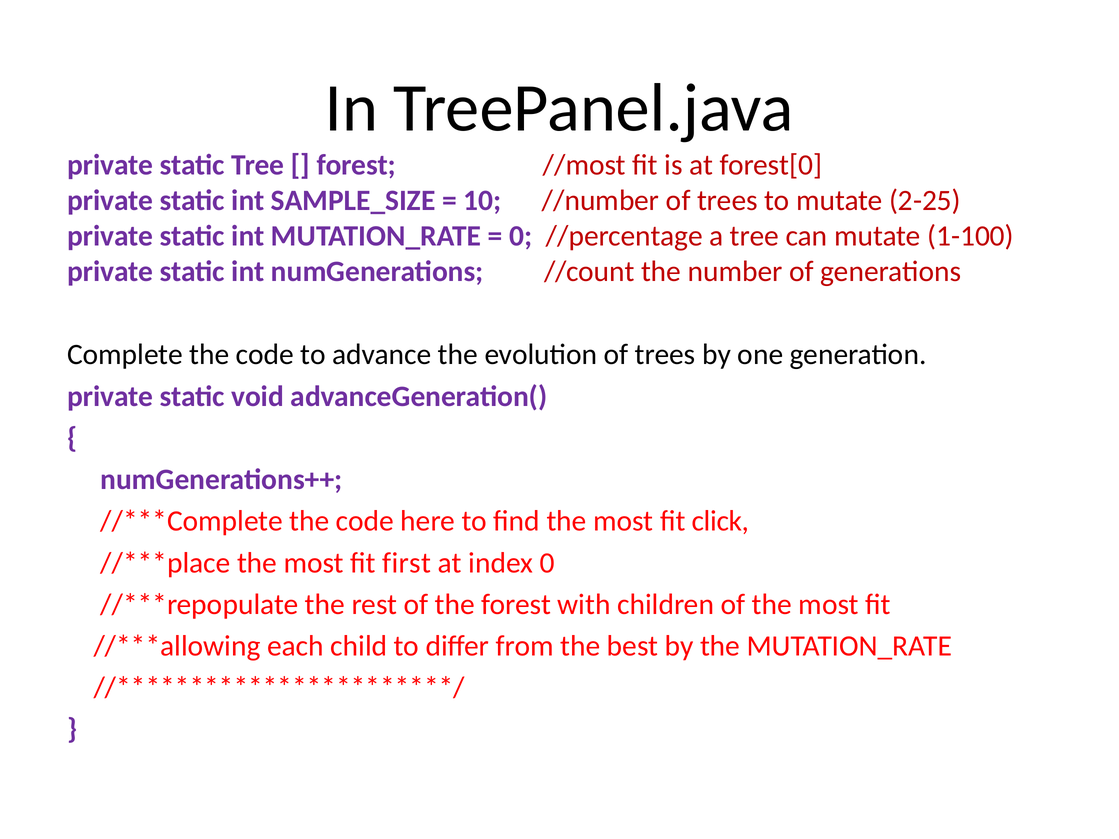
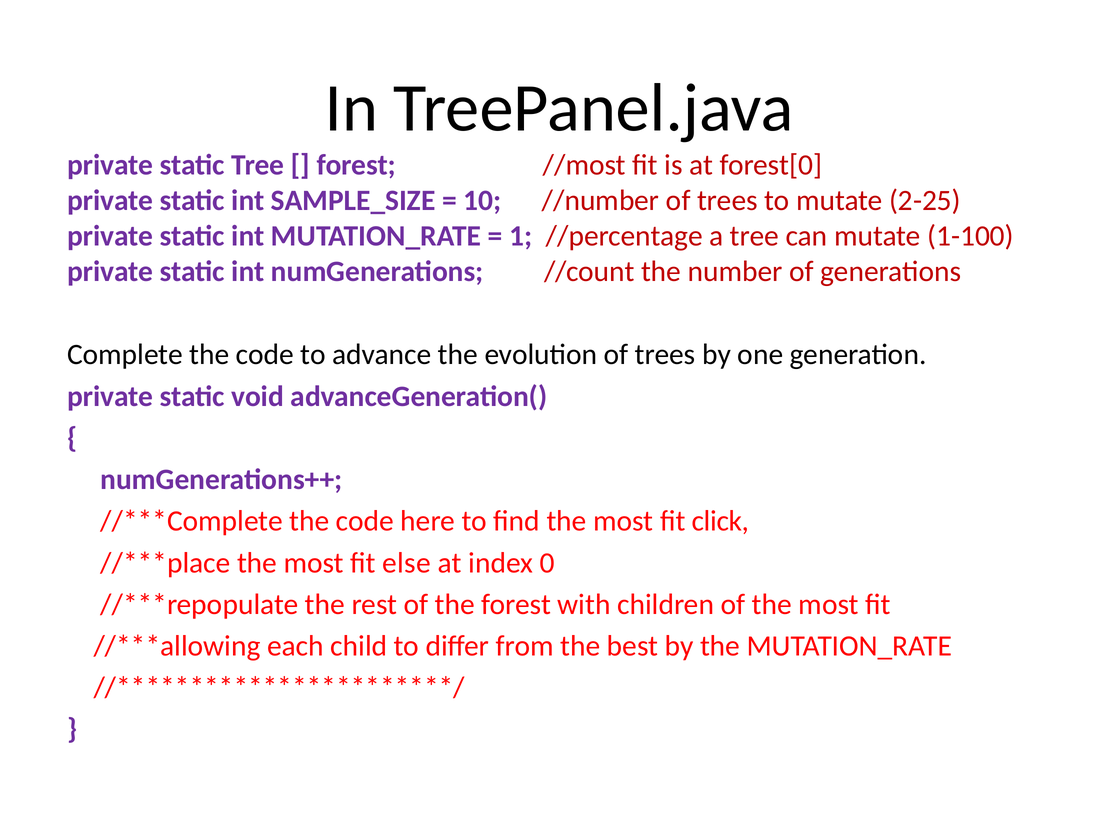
0 at (521, 236): 0 -> 1
first: first -> else
